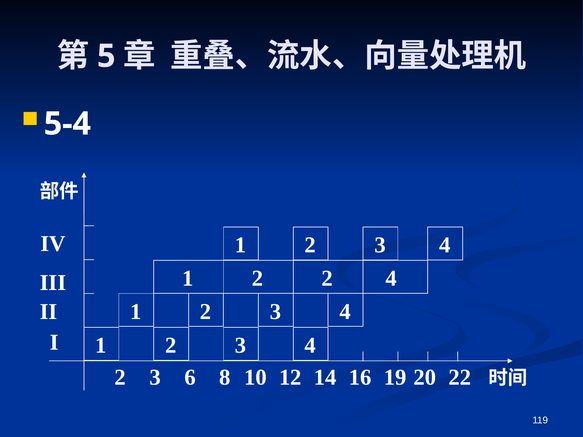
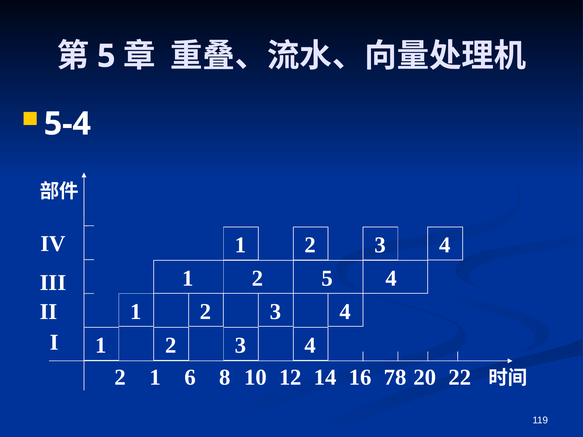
2 at (327, 279): 2 -> 5
3 at (155, 377): 3 -> 1
19: 19 -> 78
